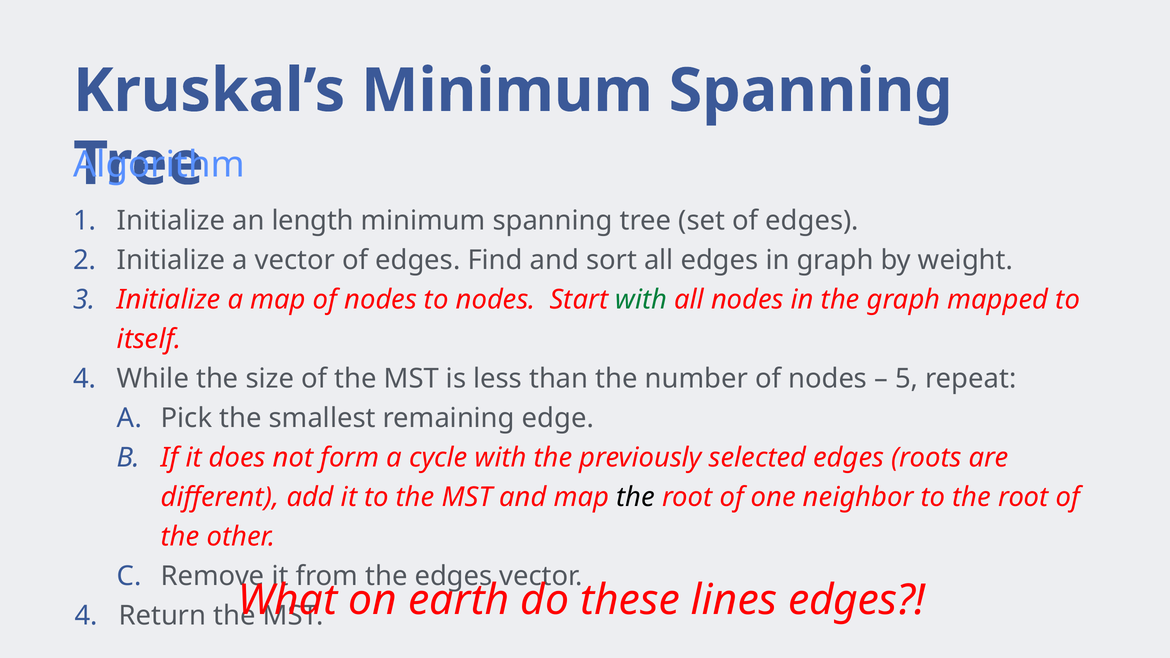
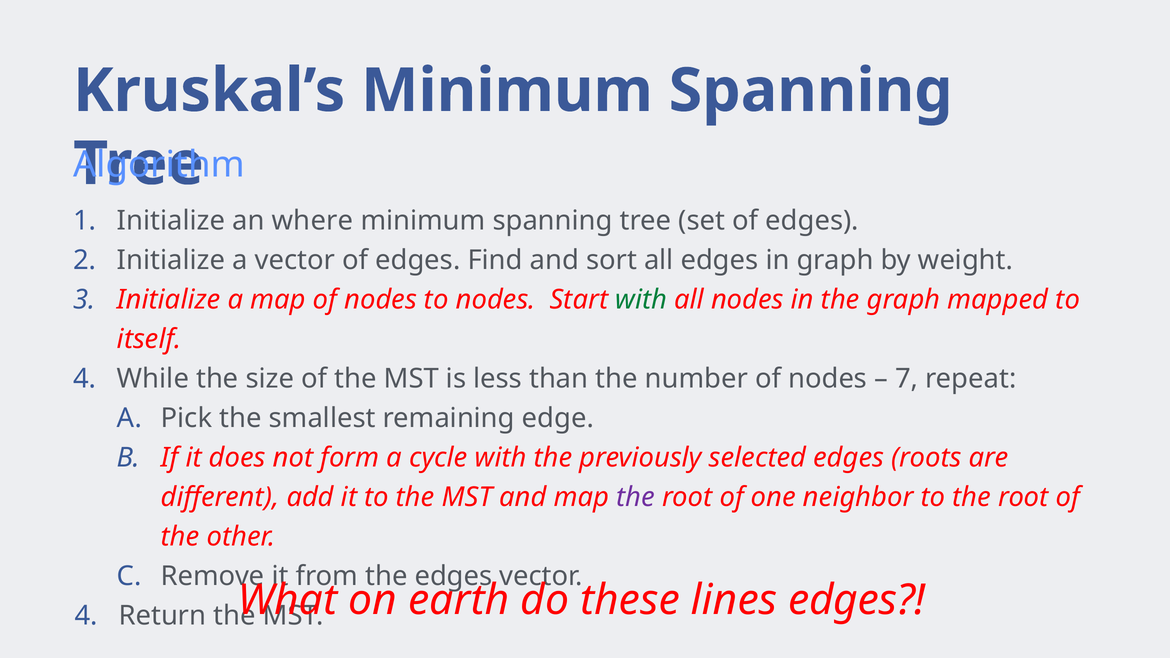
length: length -> where
5: 5 -> 7
the at (636, 497) colour: black -> purple
